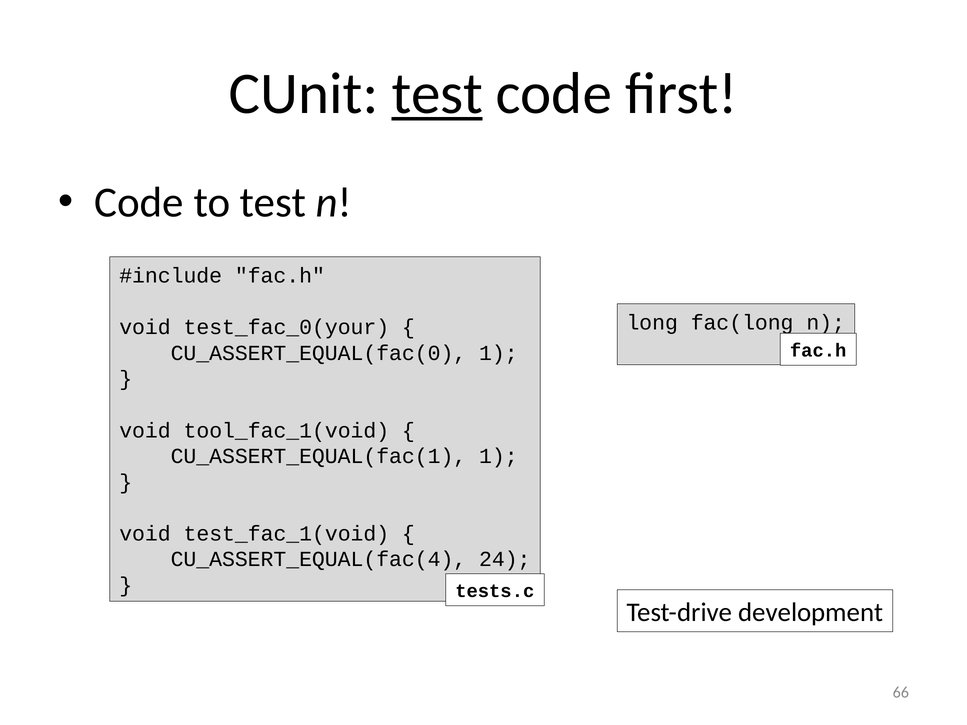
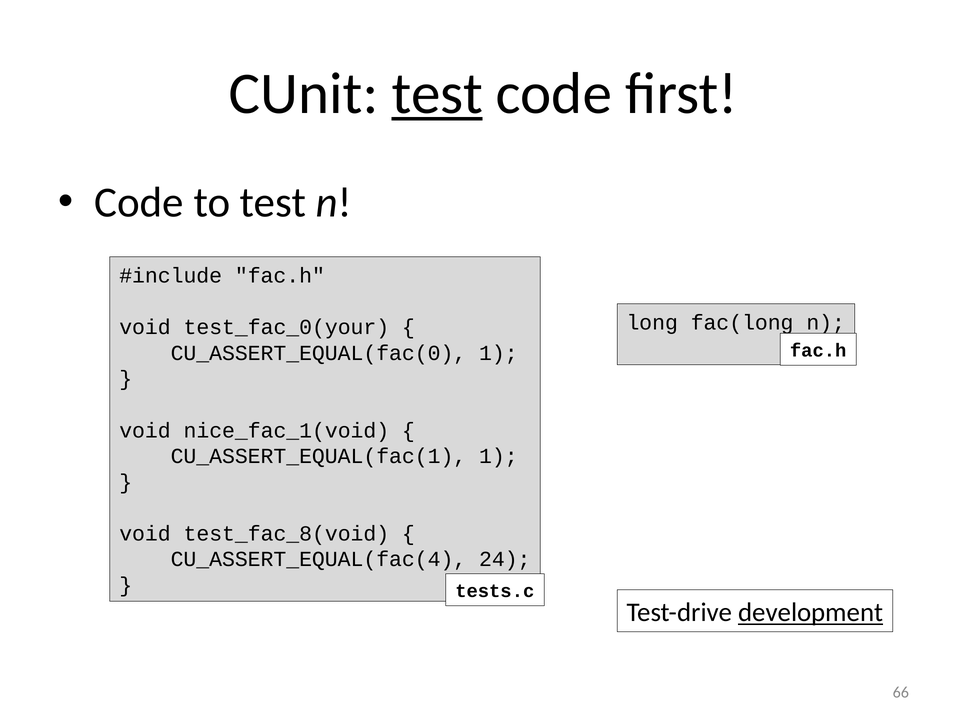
tool_fac_1(void: tool_fac_1(void -> nice_fac_1(void
test_fac_1(void: test_fac_1(void -> test_fac_8(void
development underline: none -> present
